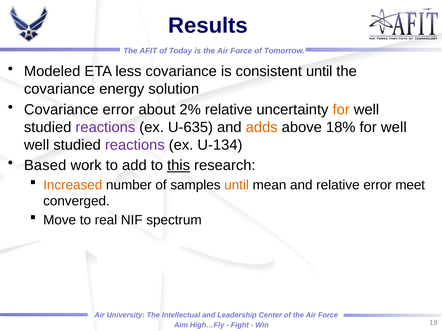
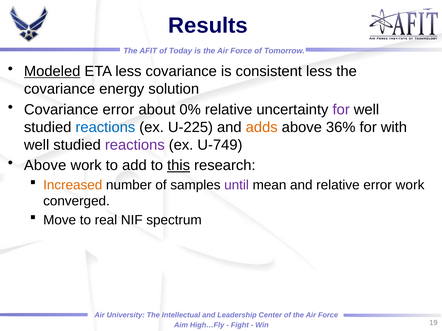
Modeled underline: none -> present
consistent until: until -> less
2%: 2% -> 0%
for at (341, 110) colour: orange -> purple
reactions at (105, 127) colour: purple -> blue
U-635: U-635 -> U-225
18%: 18% -> 36%
well at (394, 127): well -> with
U-134: U-134 -> U-749
Based at (45, 166): Based -> Above
until at (237, 185) colour: orange -> purple
error meet: meet -> work
